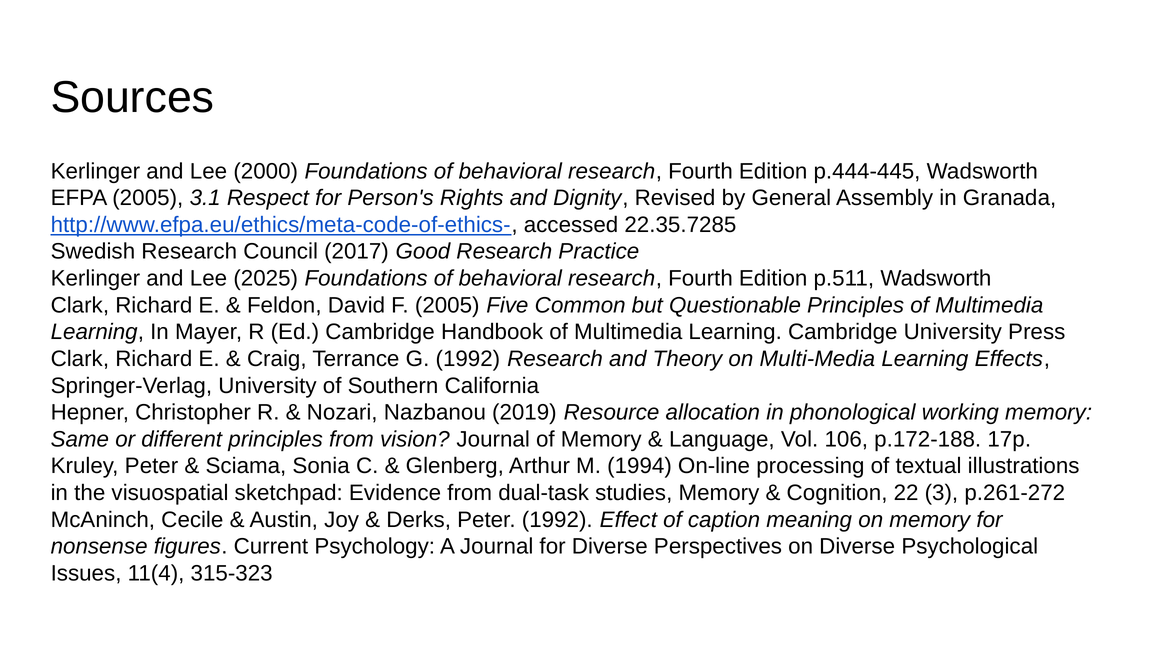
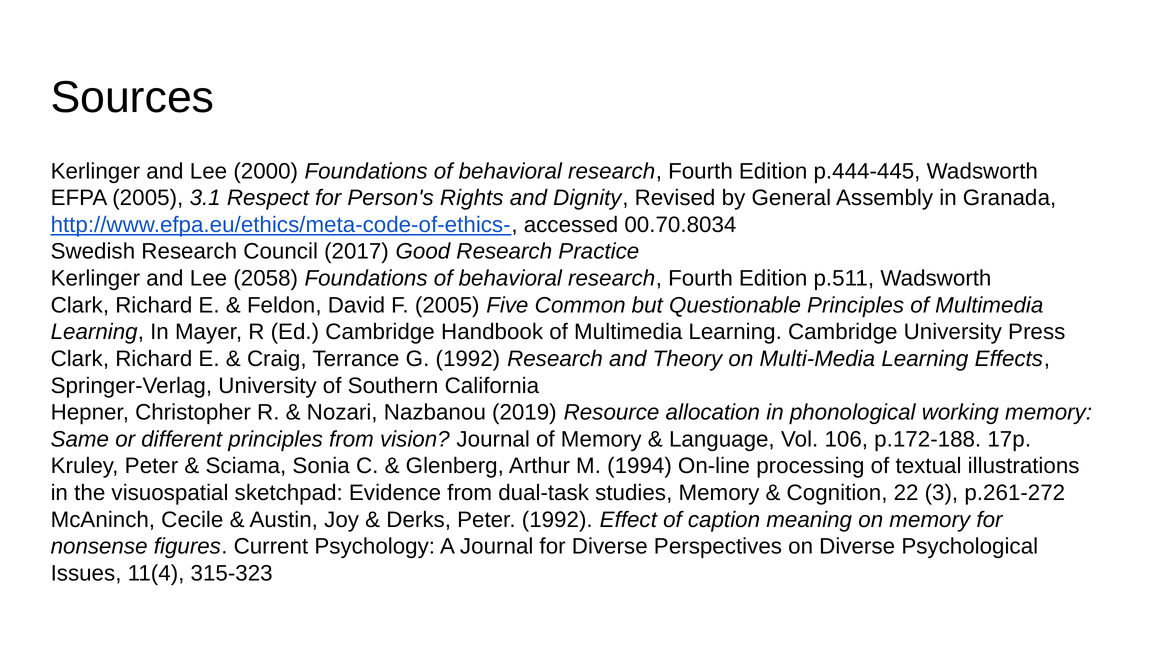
22.35.7285: 22.35.7285 -> 00.70.8034
2025: 2025 -> 2058
